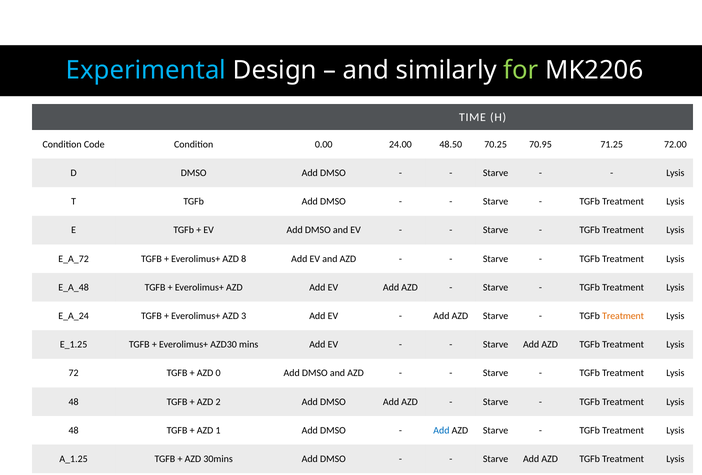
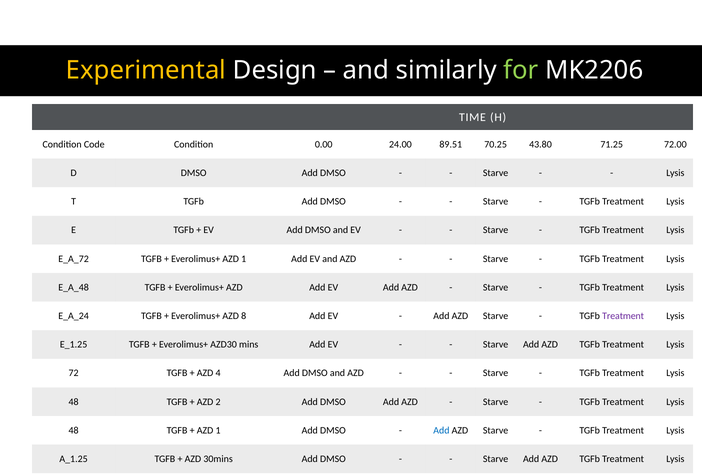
Experimental colour: light blue -> yellow
48.50: 48.50 -> 89.51
70.95: 70.95 -> 43.80
Everolimus+ AZD 8: 8 -> 1
3: 3 -> 8
Treatment at (623, 316) colour: orange -> purple
0: 0 -> 4
